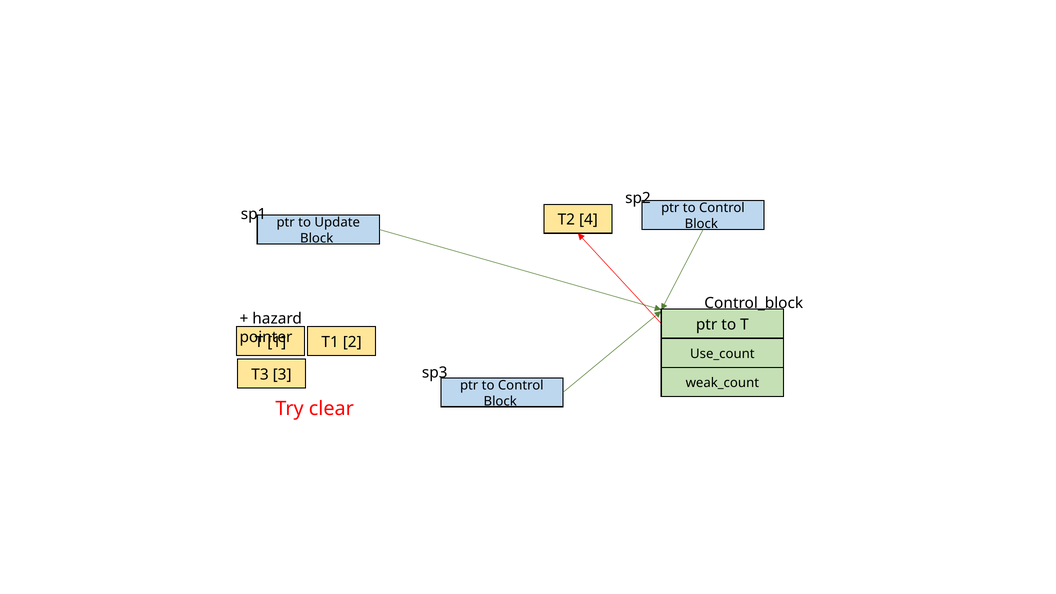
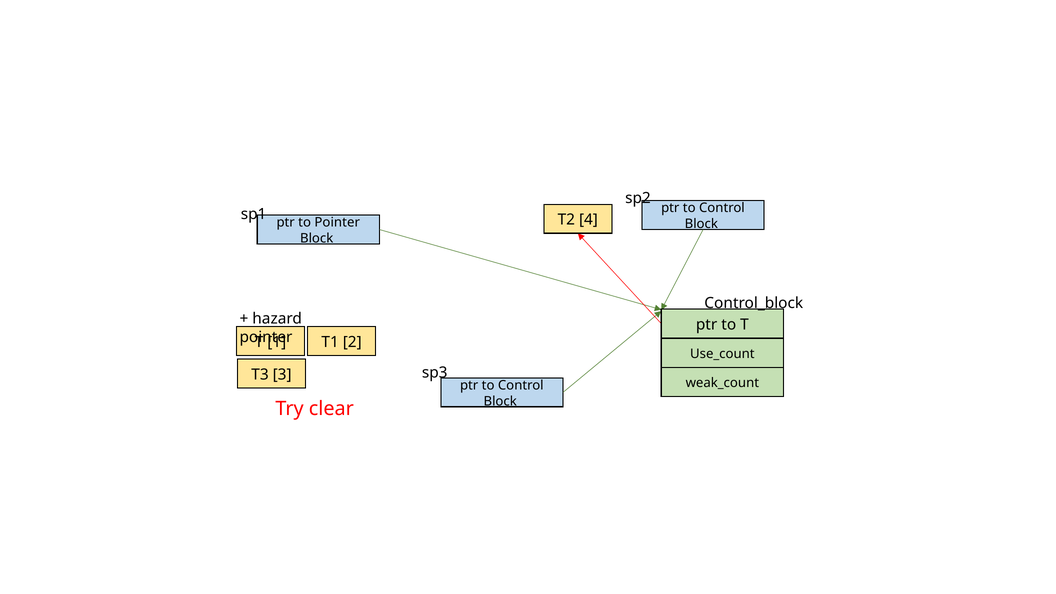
to Update: Update -> Pointer
